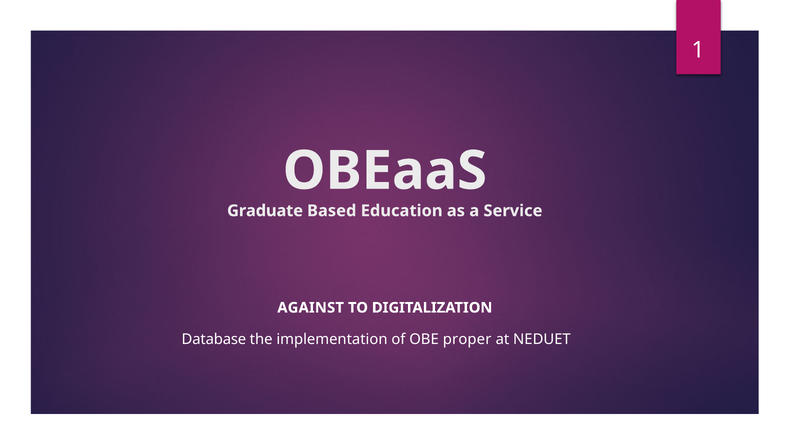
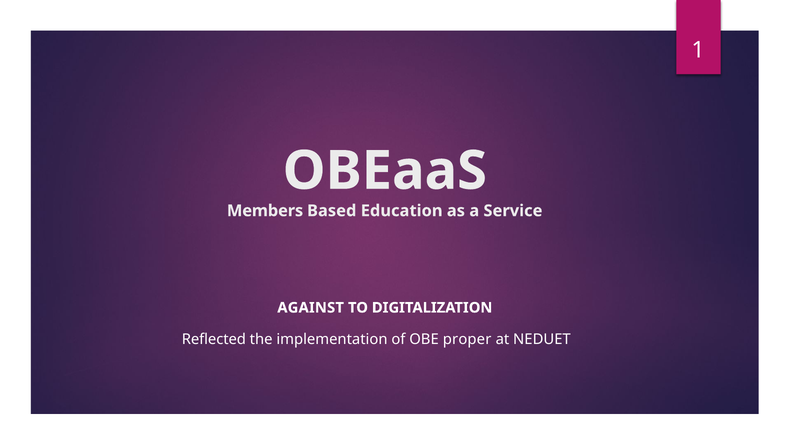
Graduate: Graduate -> Members
Database: Database -> Reflected
